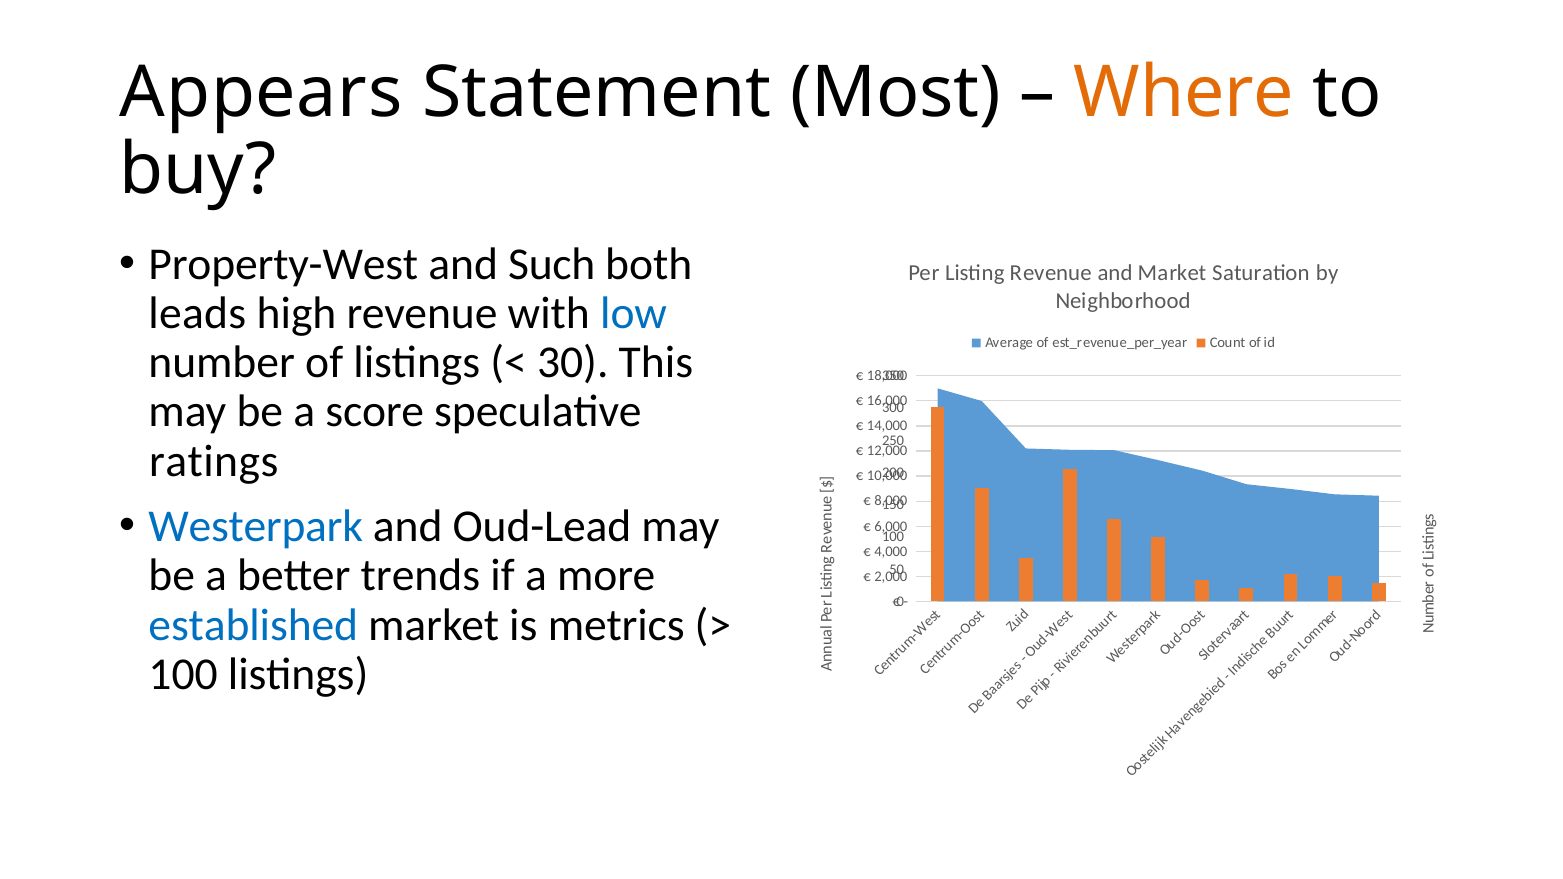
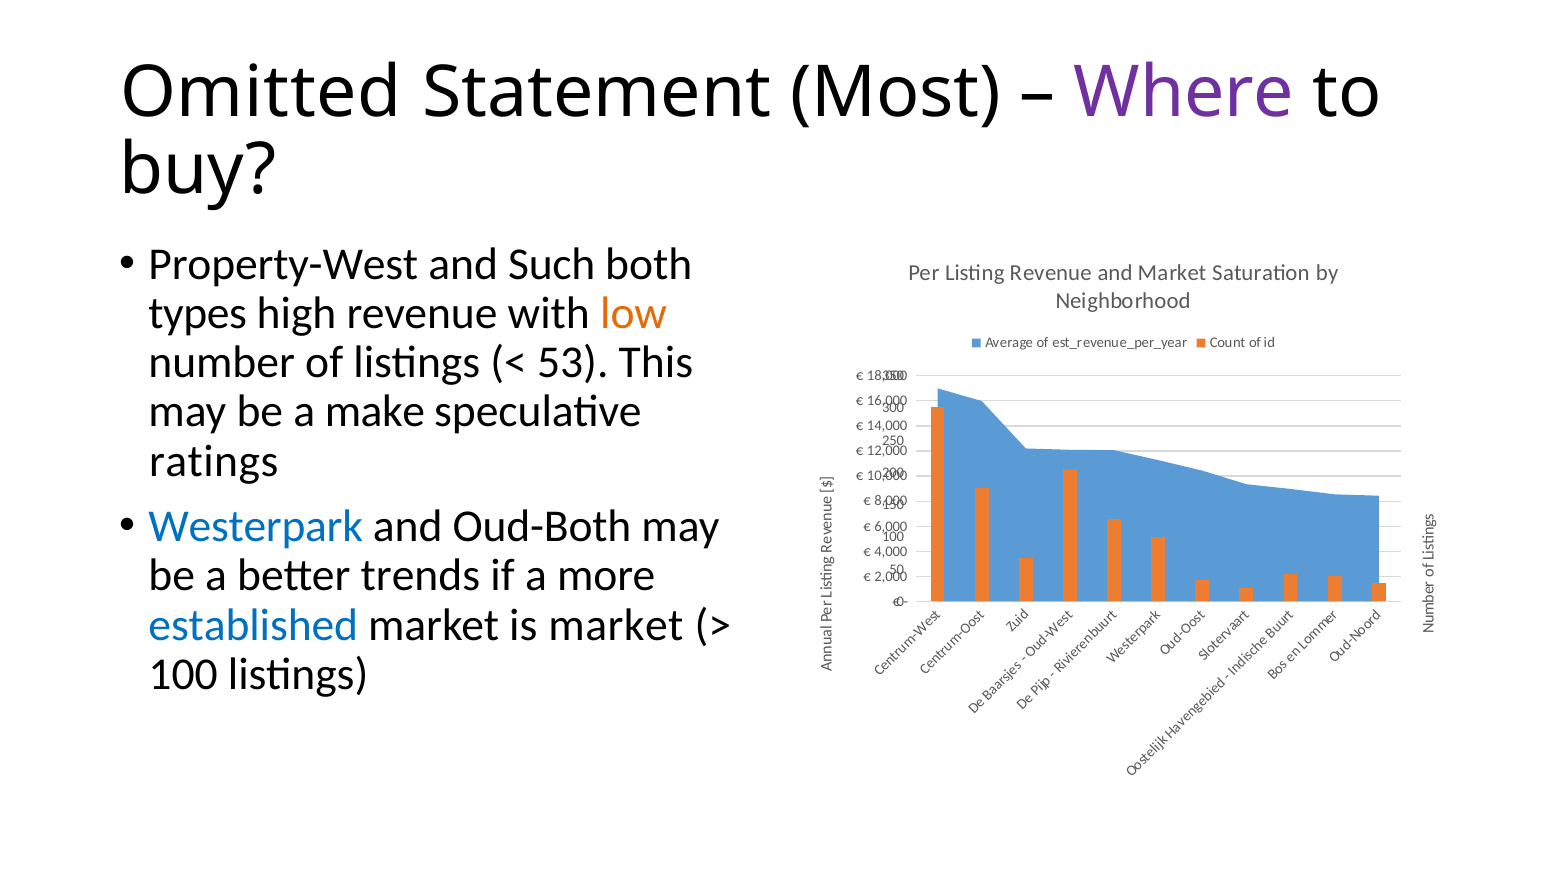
Appears: Appears -> Omitted
Where colour: orange -> purple
leads: leads -> types
low colour: blue -> orange
30: 30 -> 53
score: score -> make
Oud-Lead: Oud-Lead -> Oud-Both
is metrics: metrics -> market
